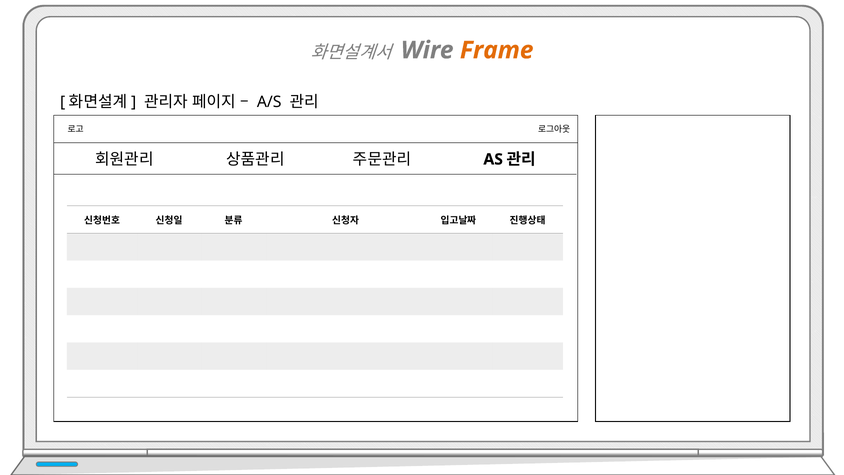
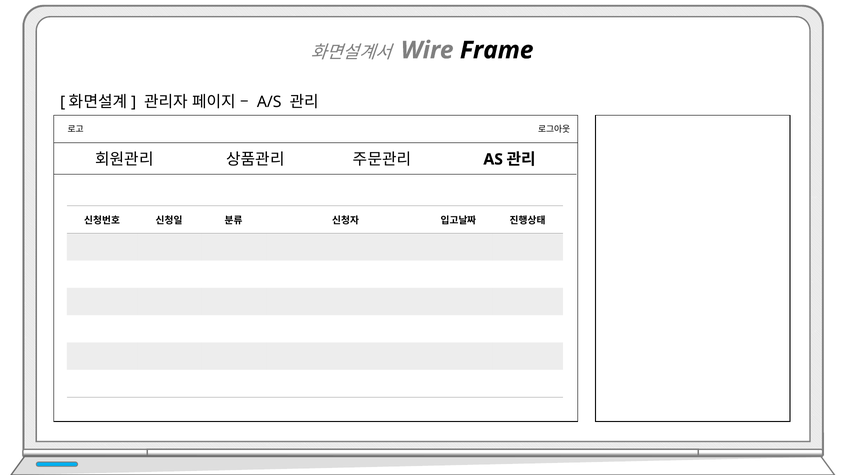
Frame colour: orange -> black
